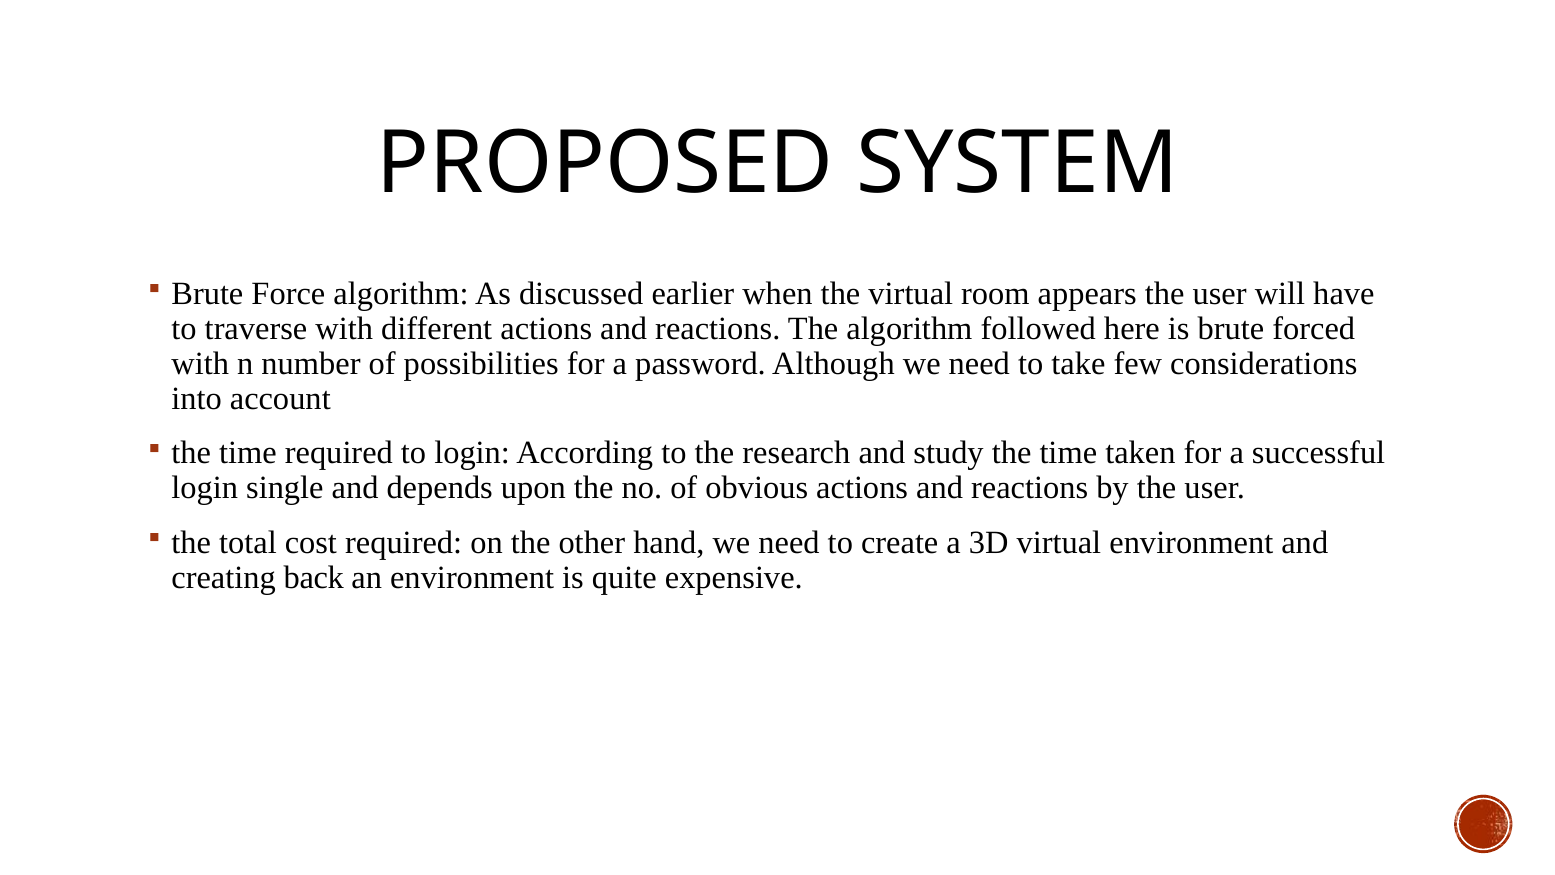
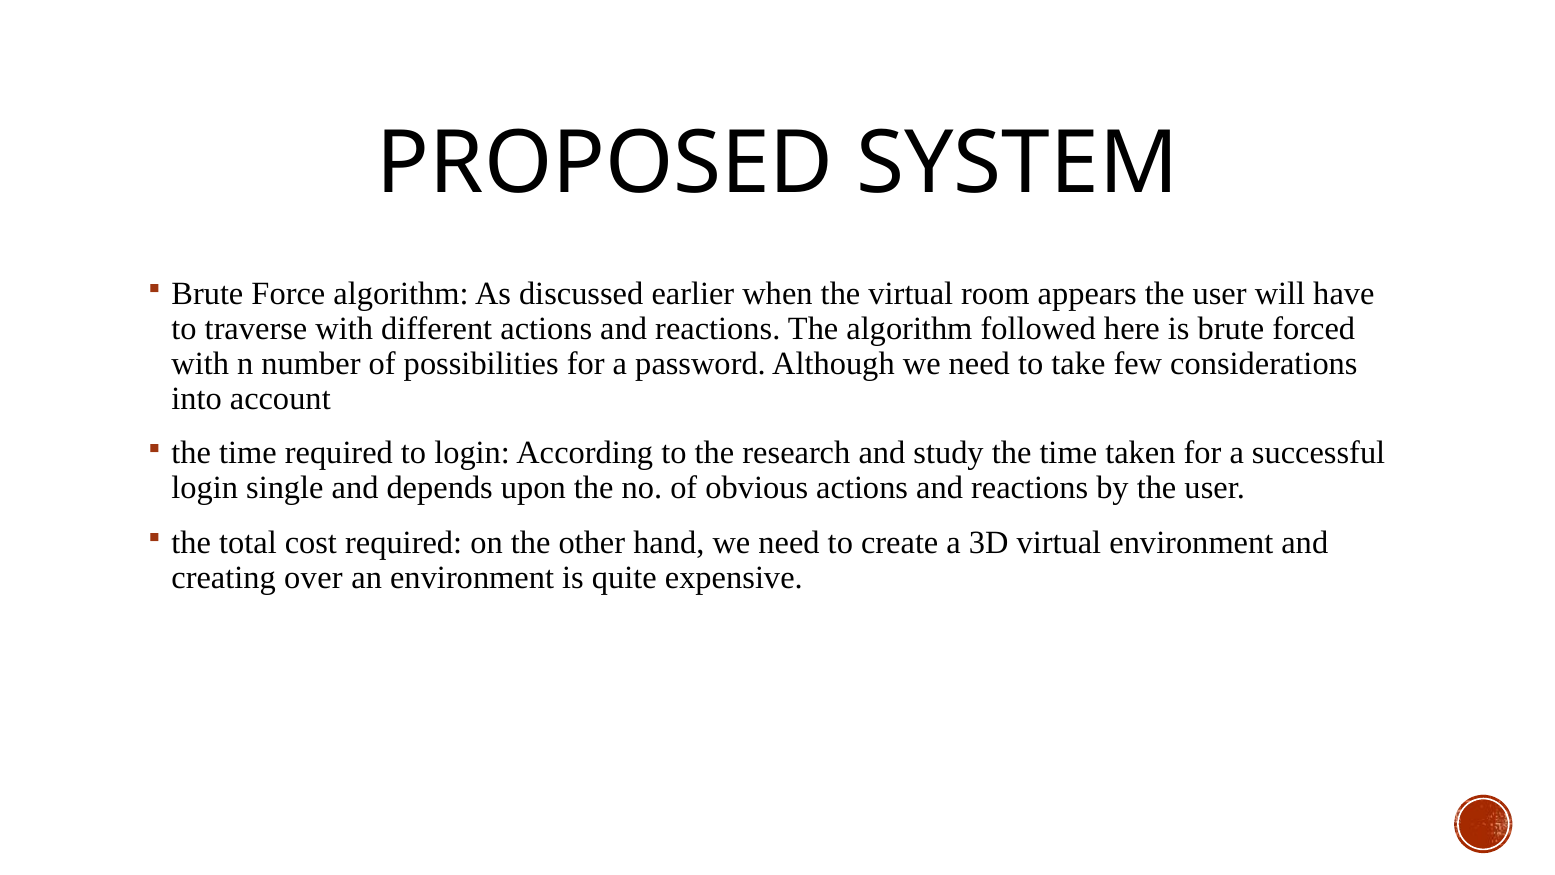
back: back -> over
